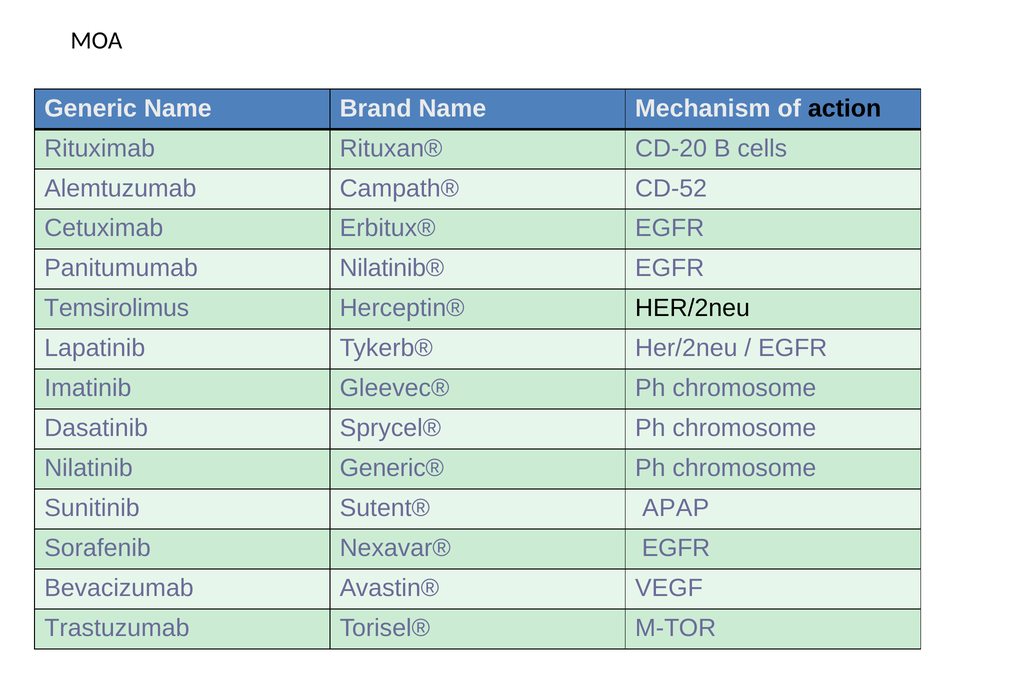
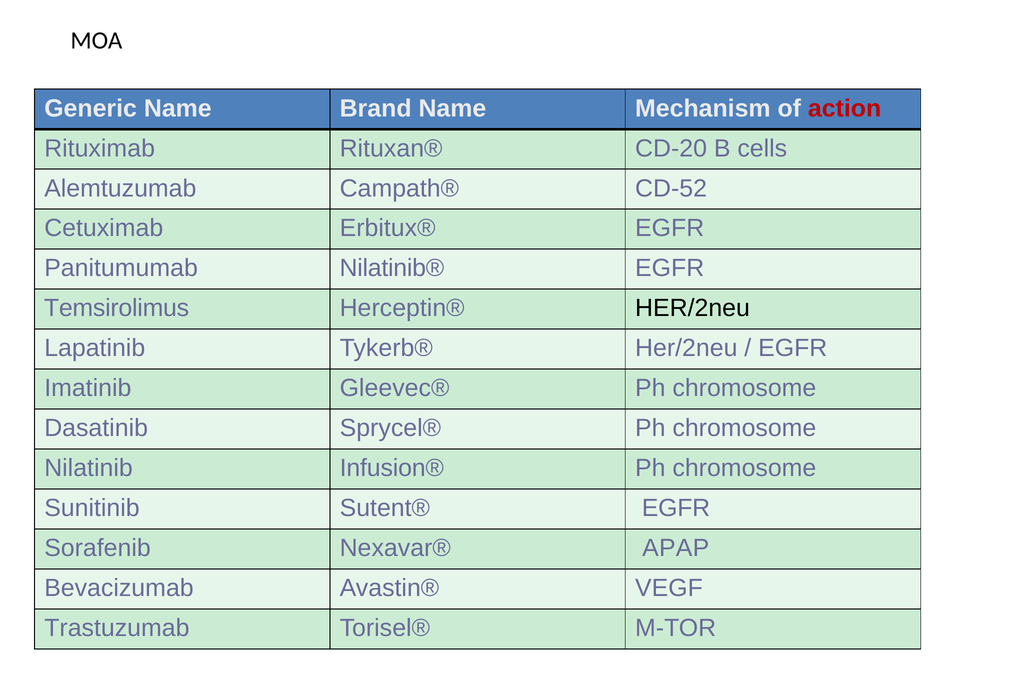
action colour: black -> red
Generic®: Generic® -> Infusion®
Sutent® APAP: APAP -> EGFR
Nexavar® EGFR: EGFR -> APAP
